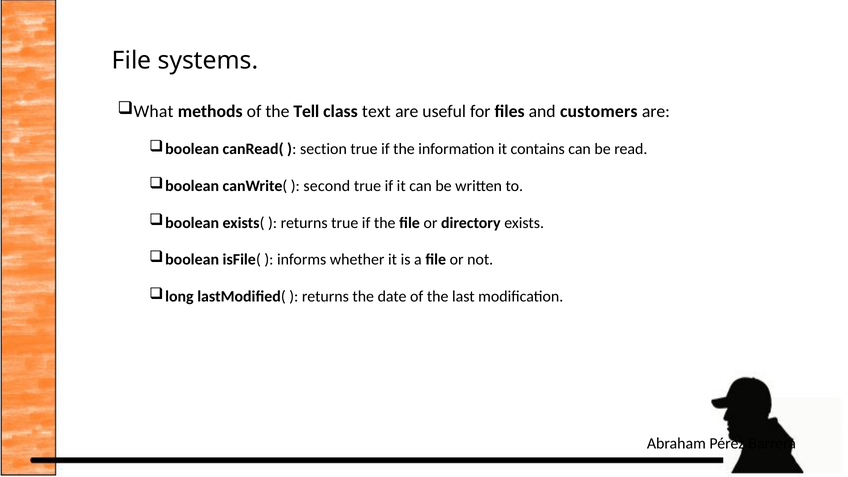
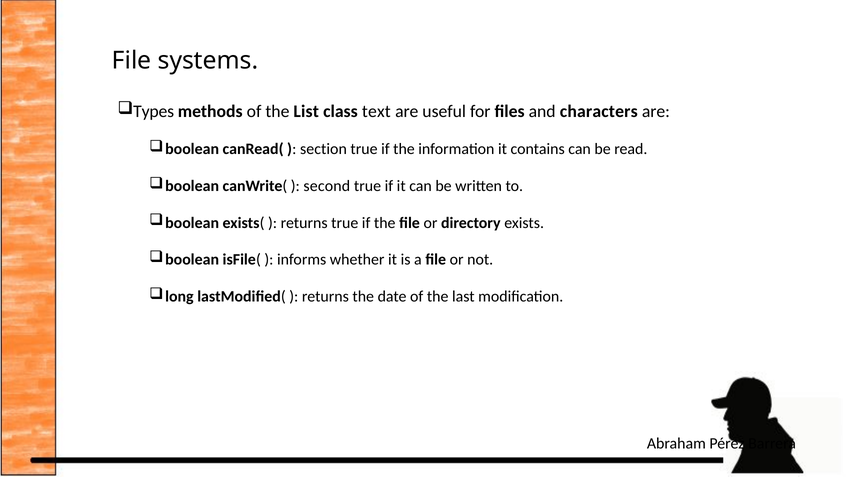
What: What -> Types
Tell: Tell -> List
customers: customers -> characters
